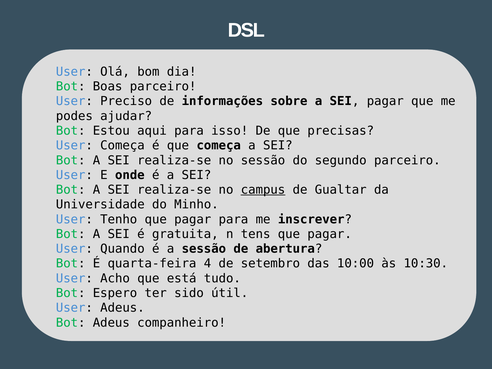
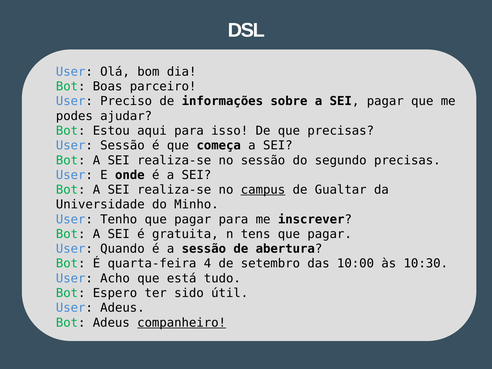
User Começa: Começa -> Sessão
segundo parceiro: parceiro -> precisas
companheiro underline: none -> present
